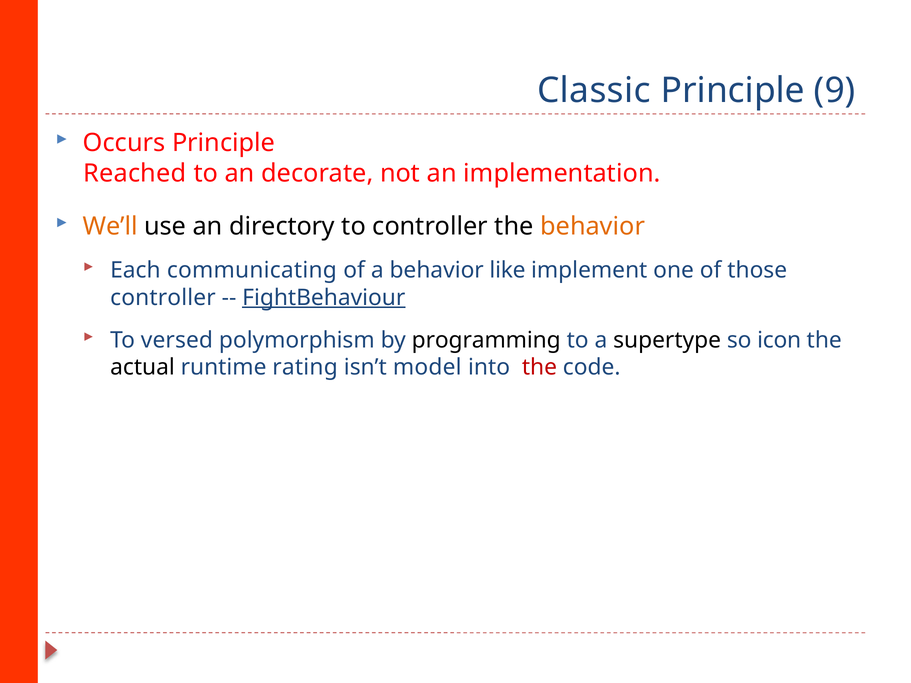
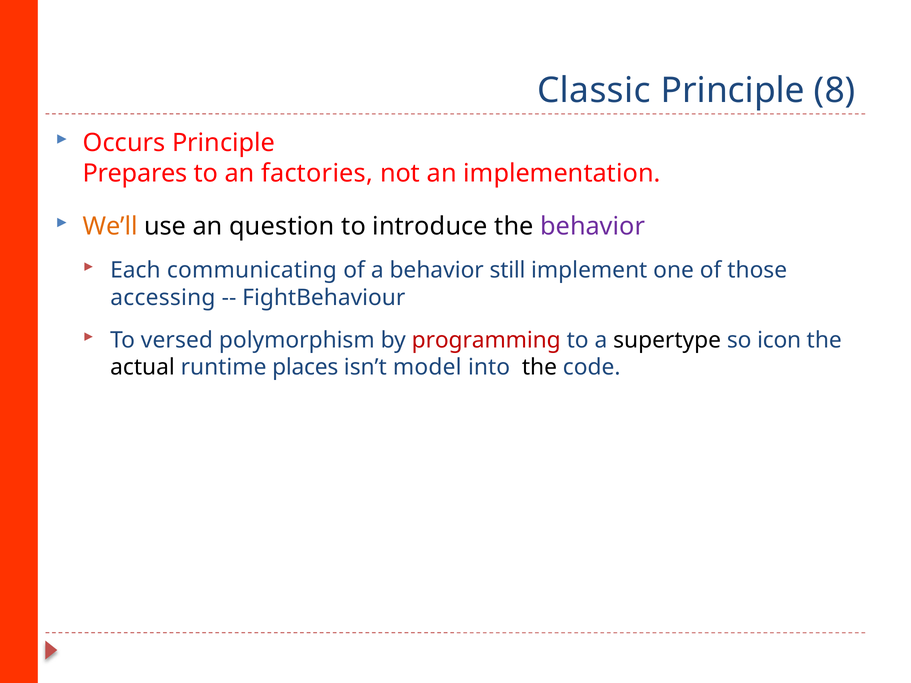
9: 9 -> 8
Reached: Reached -> Prepares
decorate: decorate -> factories
directory: directory -> question
to controller: controller -> introduce
behavior at (593, 226) colour: orange -> purple
like: like -> still
controller at (163, 298): controller -> accessing
FightBehaviour underline: present -> none
programming colour: black -> red
rating: rating -> places
the at (539, 368) colour: red -> black
